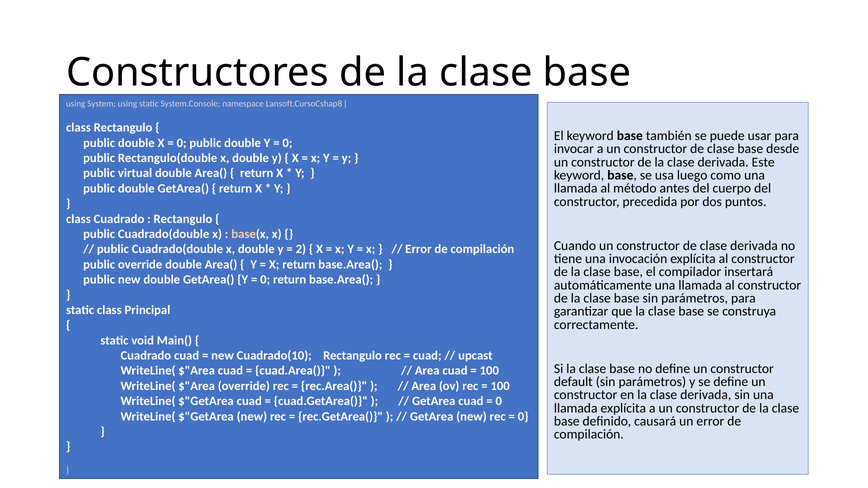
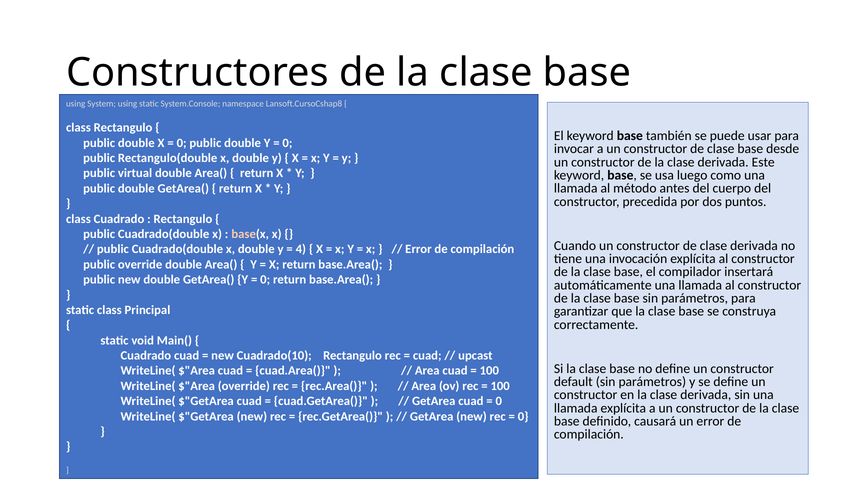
2: 2 -> 4
